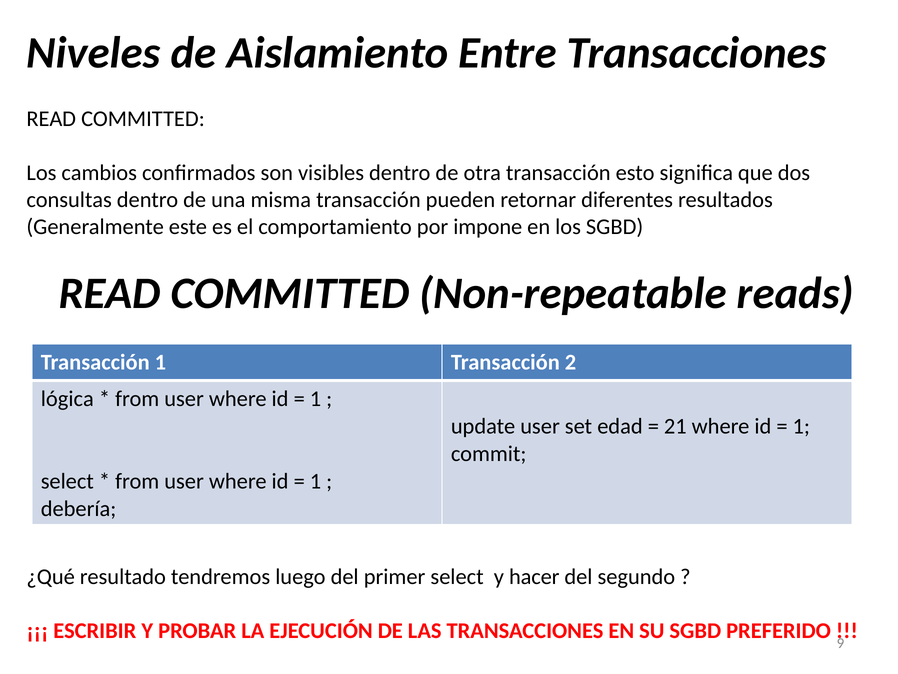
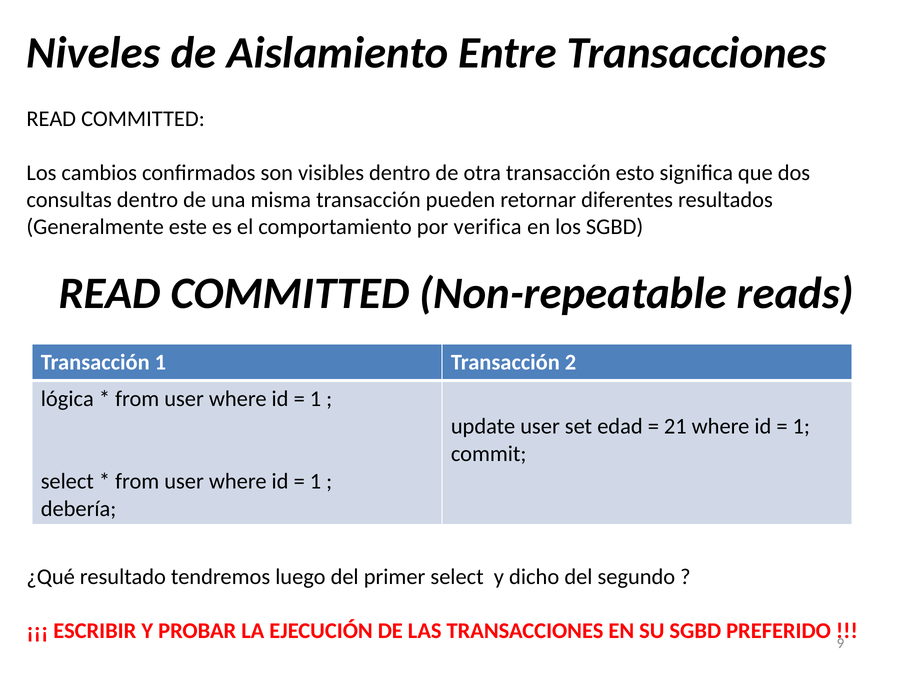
impone: impone -> verifica
hacer: hacer -> dicho
